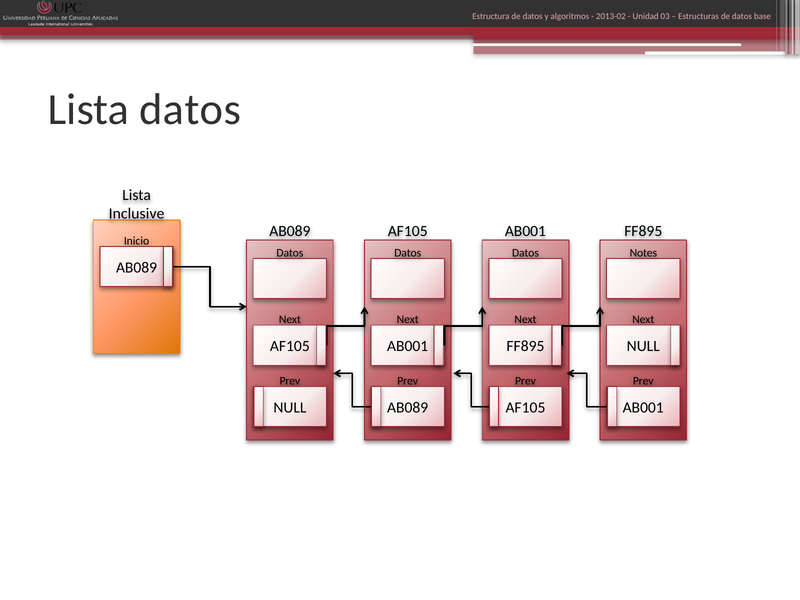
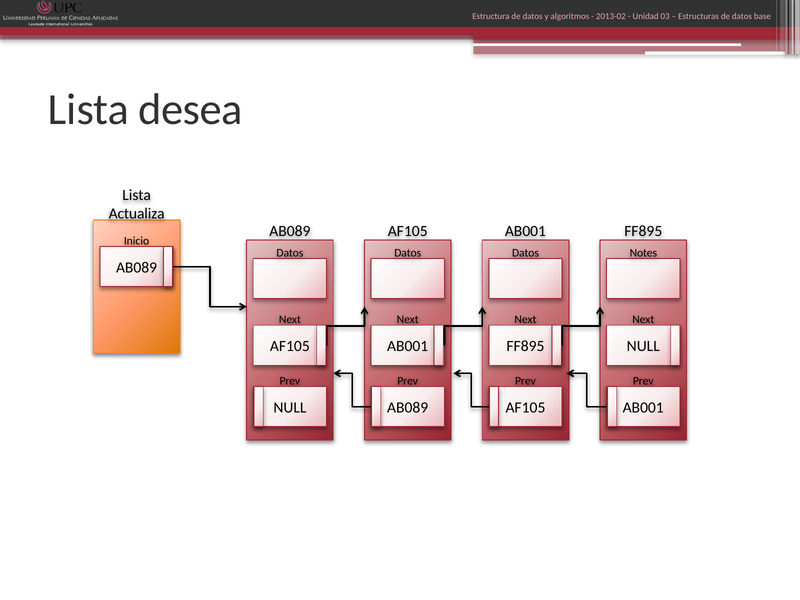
Lista datos: datos -> desea
Inclusive: Inclusive -> Actualiza
